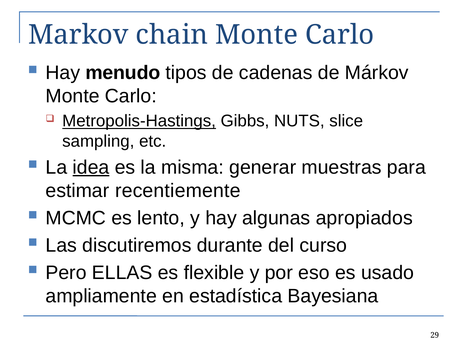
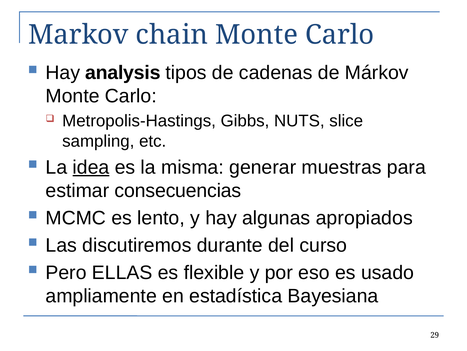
menudo: menudo -> analysis
Metropolis-Hastings underline: present -> none
recentiemente: recentiemente -> consecuencias
